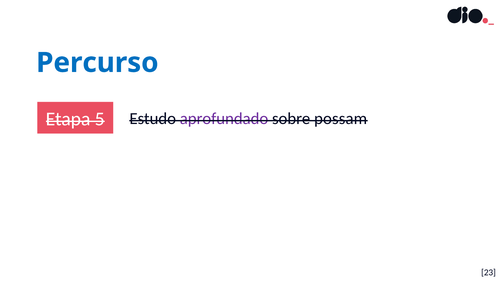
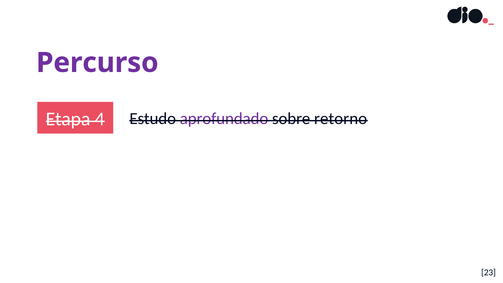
Percurso colour: blue -> purple
5: 5 -> 4
possam: possam -> retorno
